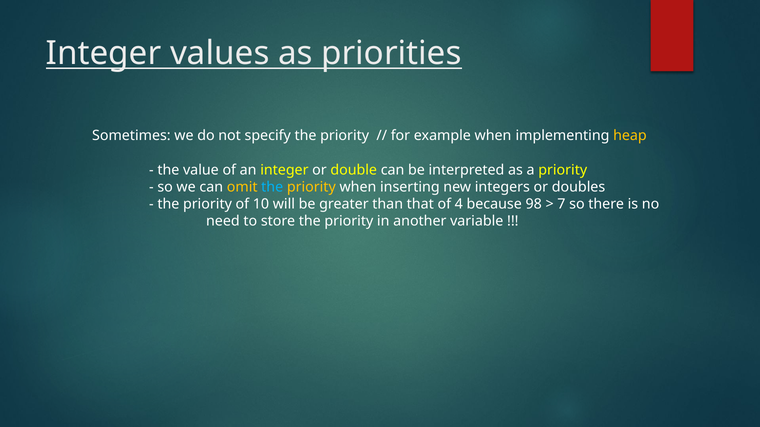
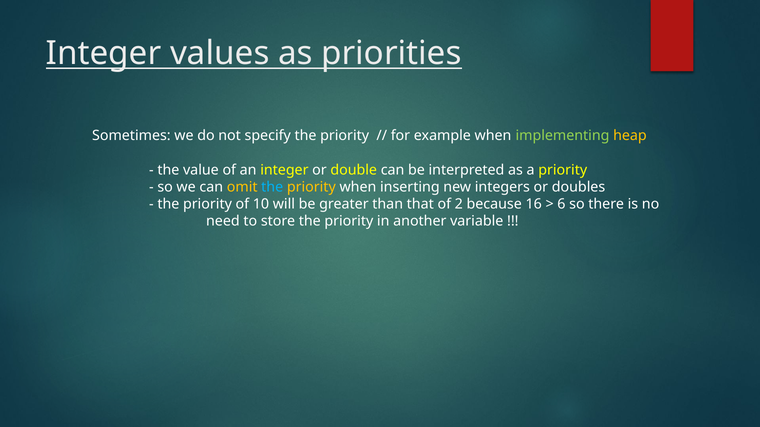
implementing colour: white -> light green
4: 4 -> 2
98: 98 -> 16
7: 7 -> 6
